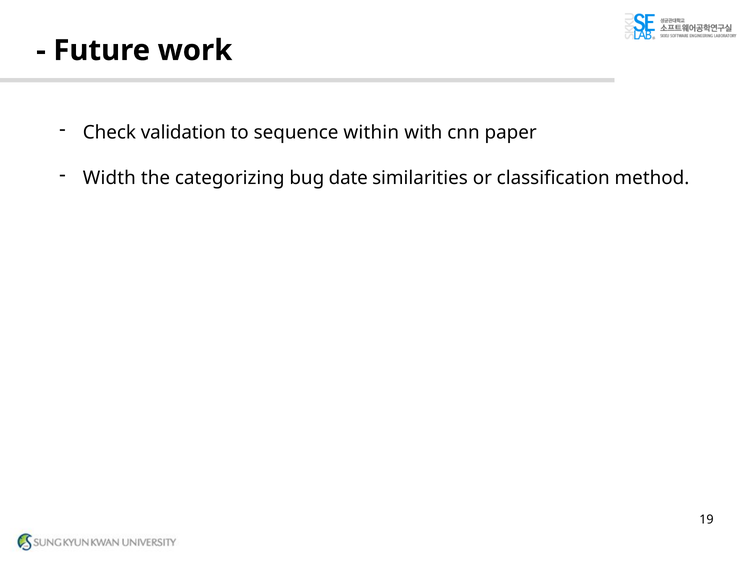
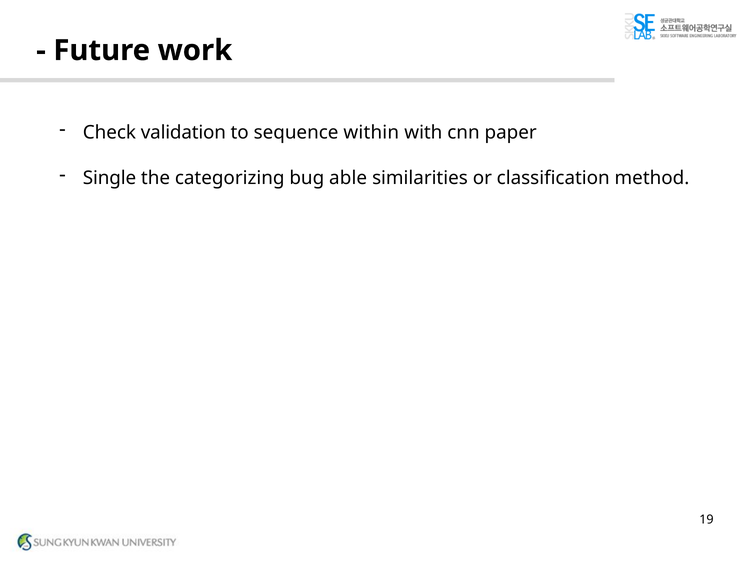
Width: Width -> Single
date: date -> able
